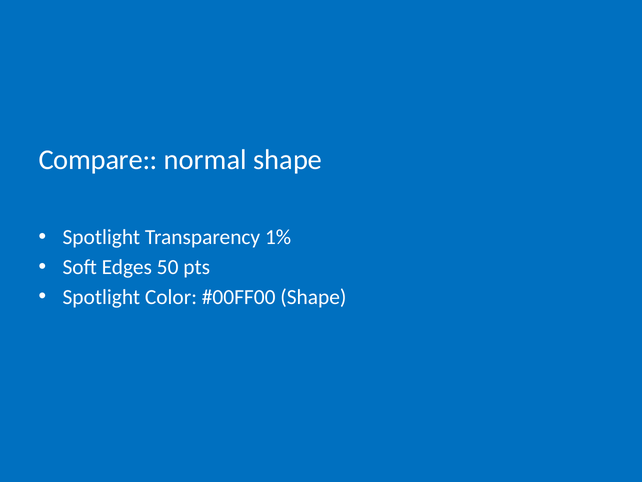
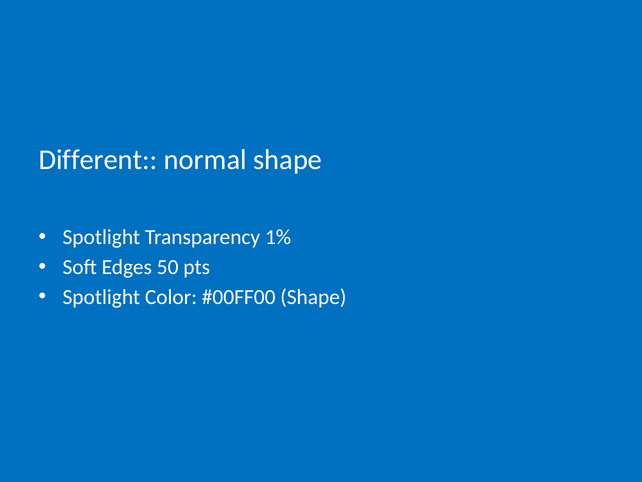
Compare: Compare -> Different
